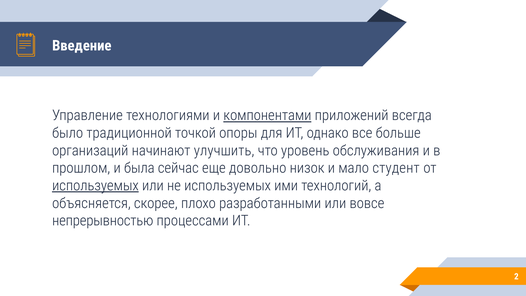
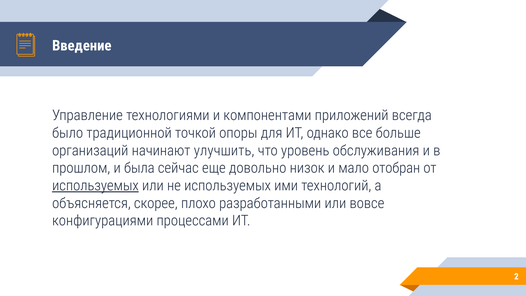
компонентами underline: present -> none
студент: студент -> отобран
непрерывностью: непрерывностью -> конфигурациями
